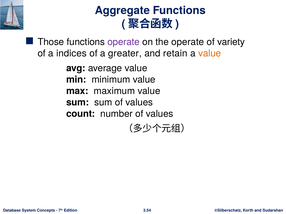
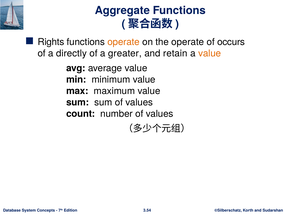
Those: Those -> Rights
operate at (124, 42) colour: purple -> orange
variety: variety -> occurs
indices: indices -> directly
